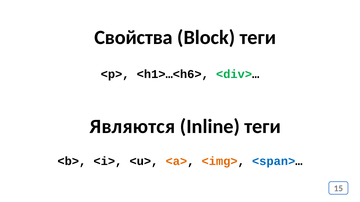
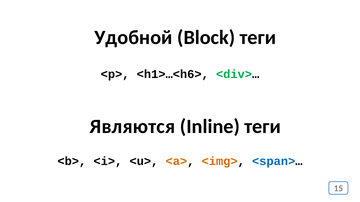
Свойства: Свойства -> Удобной
